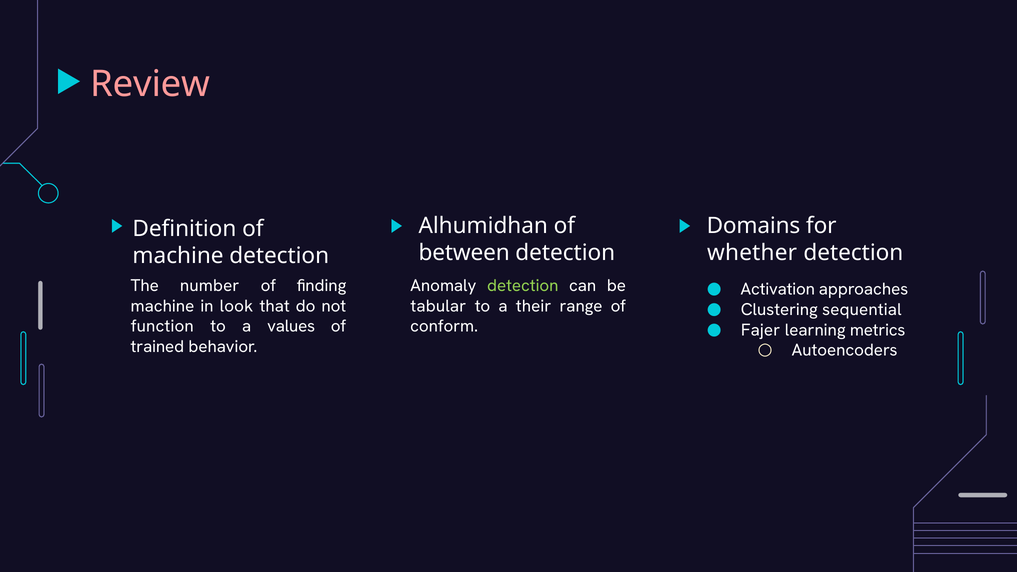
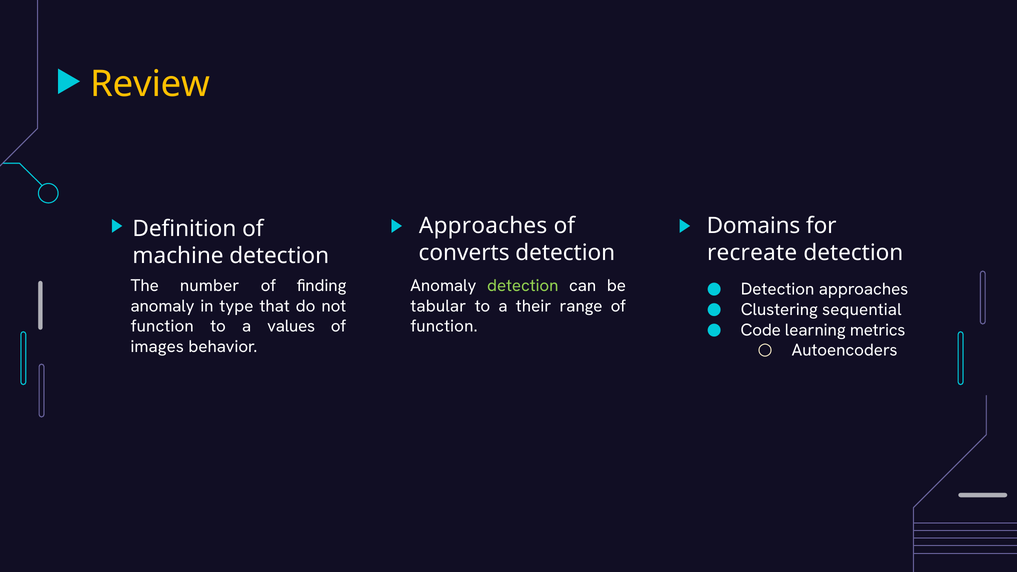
Review colour: pink -> yellow
Alhumidhan at (483, 226): Alhumidhan -> Approaches
between: between -> converts
whether: whether -> recreate
Activation at (778, 289): Activation -> Detection
machine at (162, 306): machine -> anomaly
look: look -> type
conform at (444, 326): conform -> function
Fajer: Fajer -> Code
trained: trained -> images
